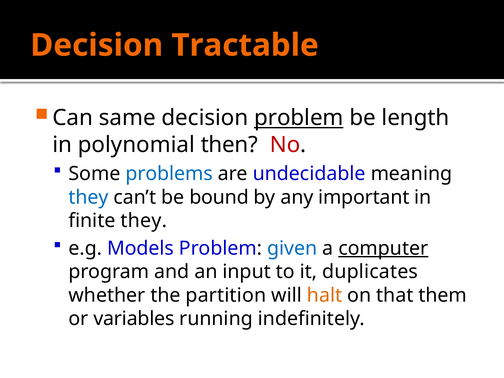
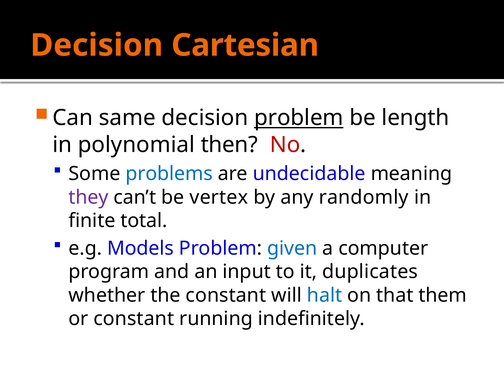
Tractable: Tractable -> Cartesian
they at (88, 197) colour: blue -> purple
bound: bound -> vertex
important: important -> randomly
finite they: they -> total
computer underline: present -> none
the partition: partition -> constant
halt colour: orange -> blue
or variables: variables -> constant
